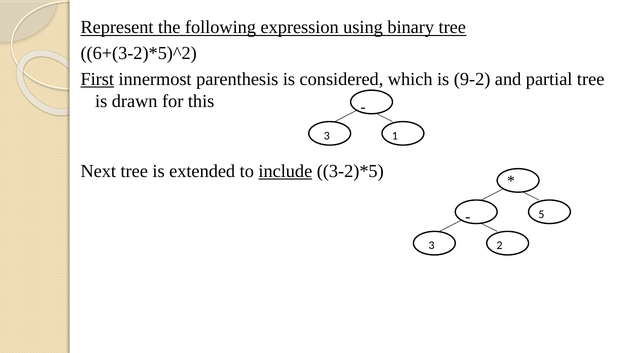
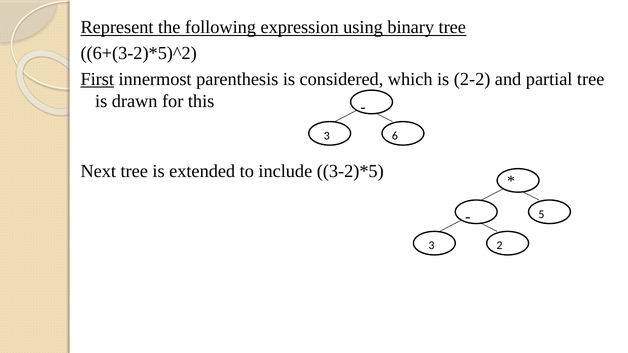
9-2: 9-2 -> 2-2
1: 1 -> 6
include underline: present -> none
